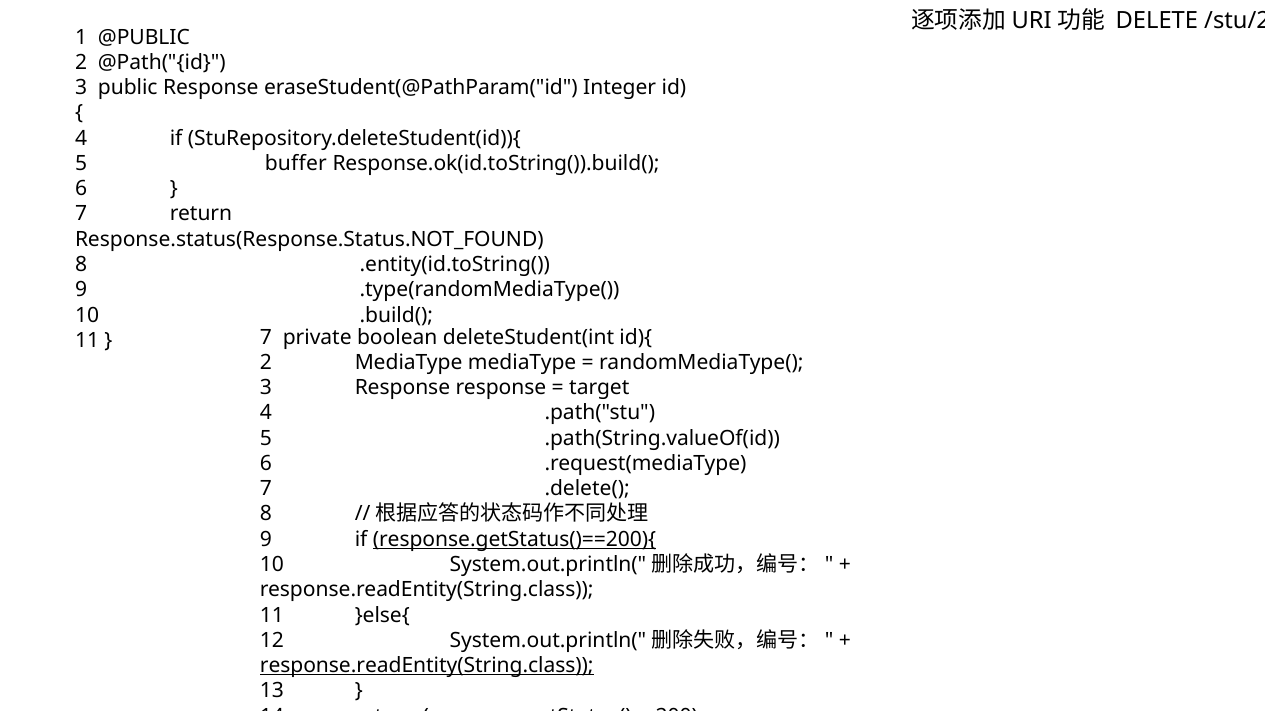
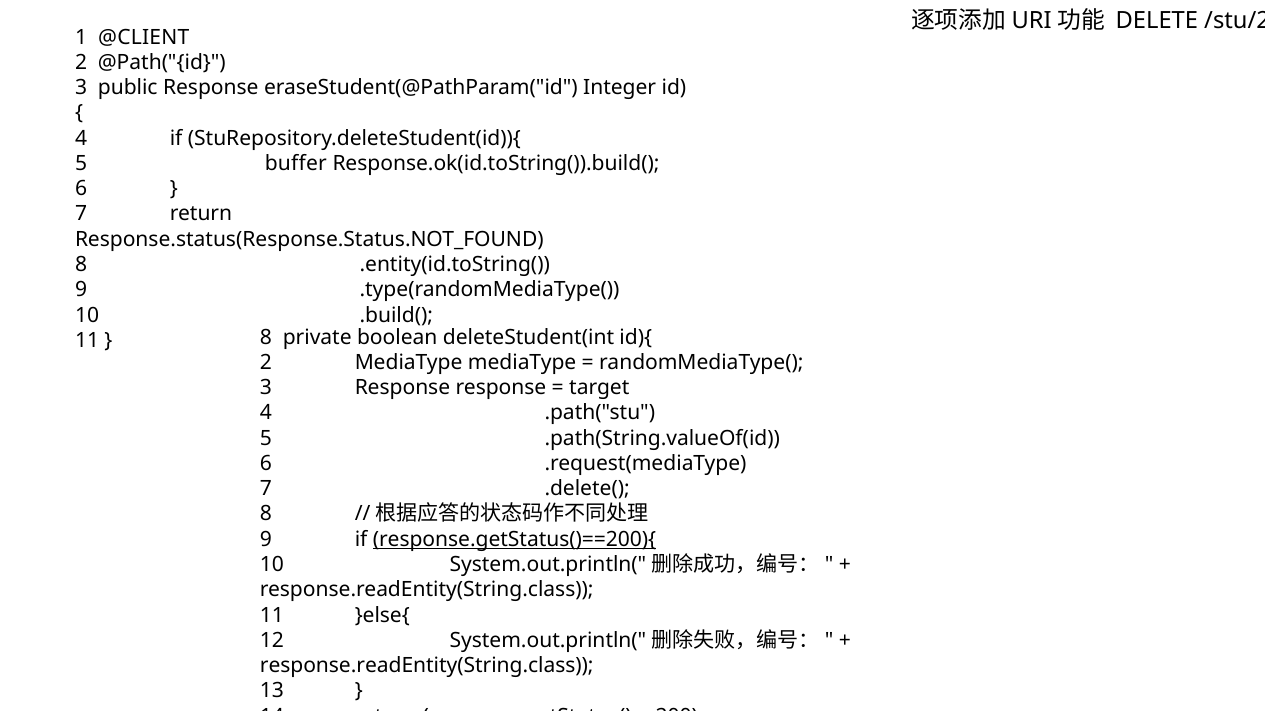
@PUBLIC: @PUBLIC -> @CLIENT
7 at (266, 337): 7 -> 8
response.readEntity(String.class at (427, 666) underline: present -> none
